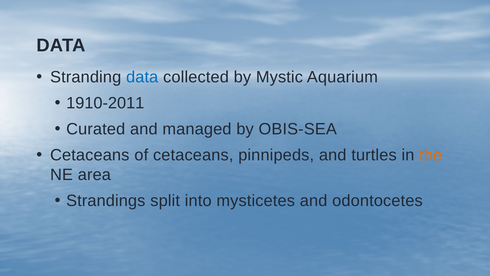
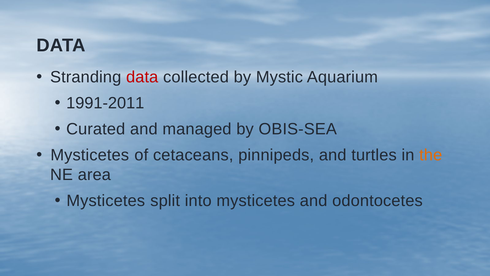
data at (142, 77) colour: blue -> red
1910-2011: 1910-2011 -> 1991-2011
Cetaceans at (90, 155): Cetaceans -> Mysticetes
Strandings at (106, 201): Strandings -> Mysticetes
